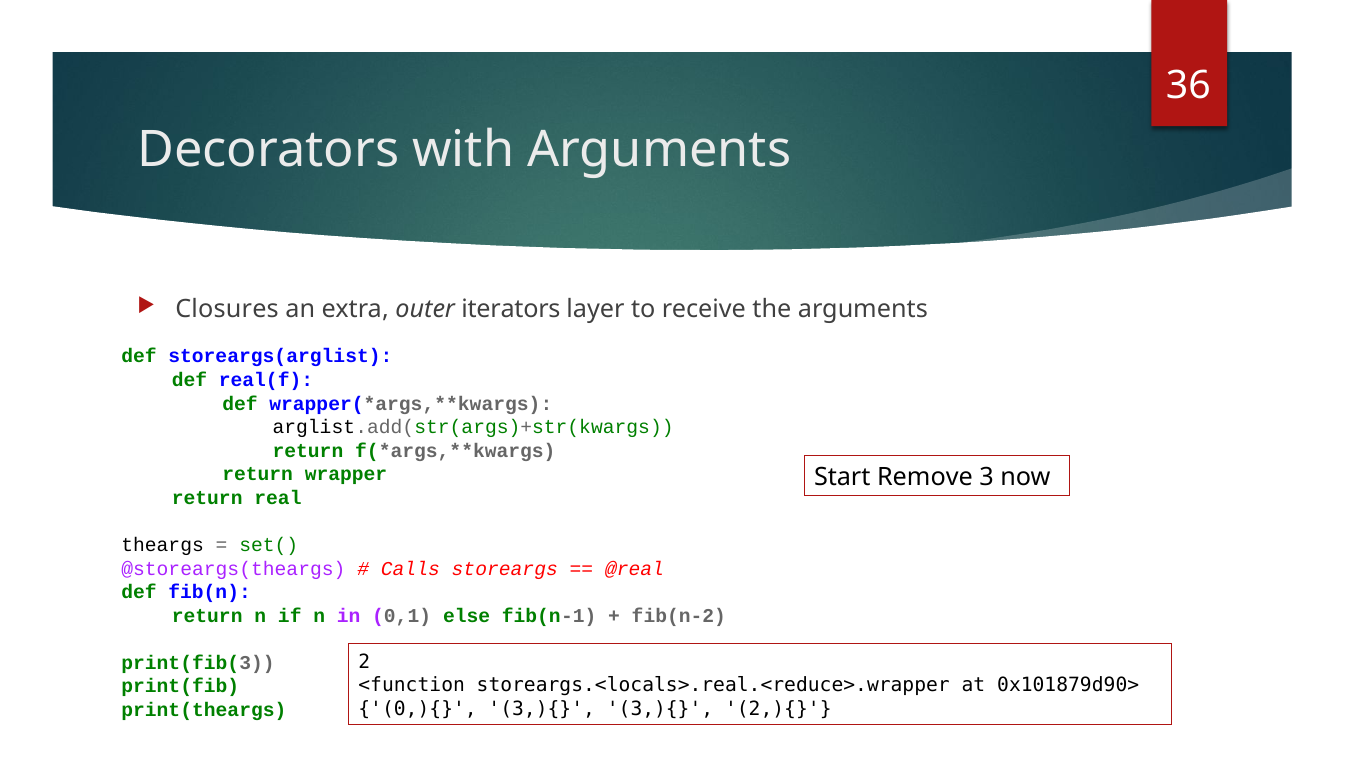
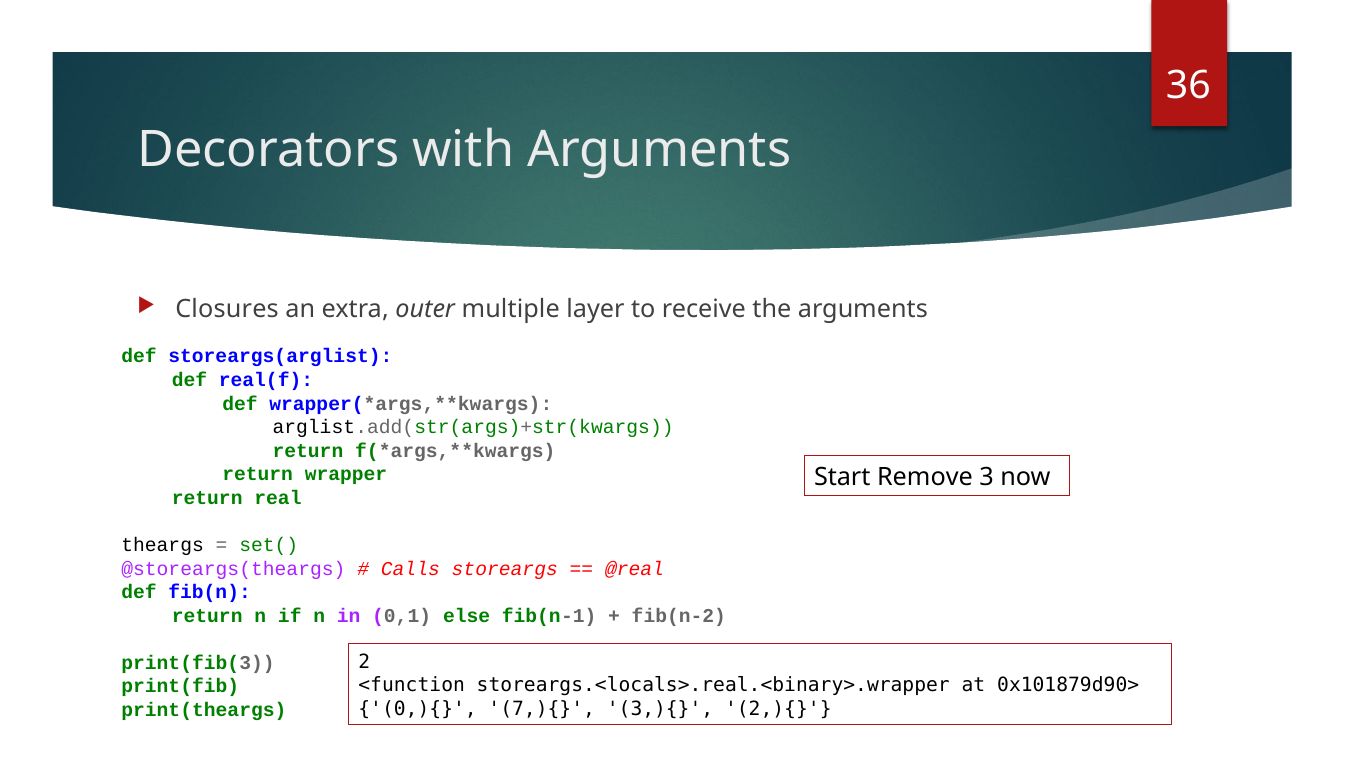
iterators: iterators -> multiple
storeargs.<locals>.real.<reduce>.wrapper: storeargs.<locals>.real.<reduce>.wrapper -> storeargs.<locals>.real.<binary>.wrapper
0,){ 3,){: 3,){ -> 7,){
